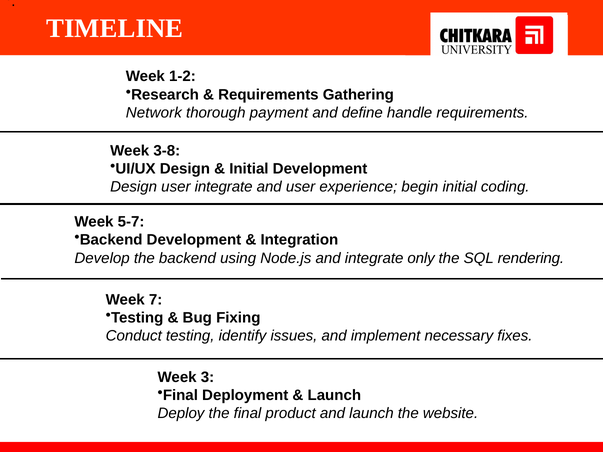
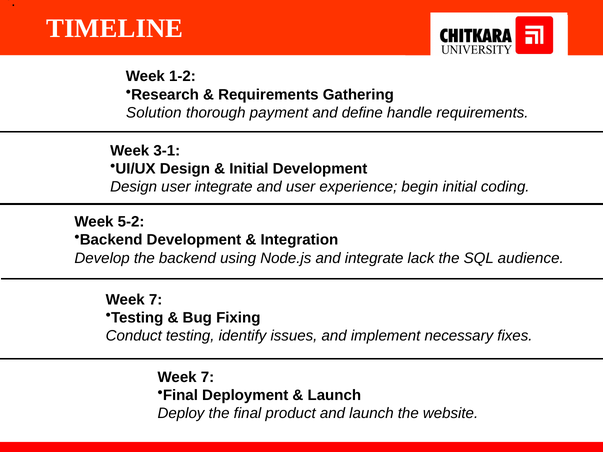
Network: Network -> Solution
3-8: 3-8 -> 3-1
5-7: 5-7 -> 5-2
only: only -> lack
rendering: rendering -> audience
3 at (207, 378): 3 -> 7
